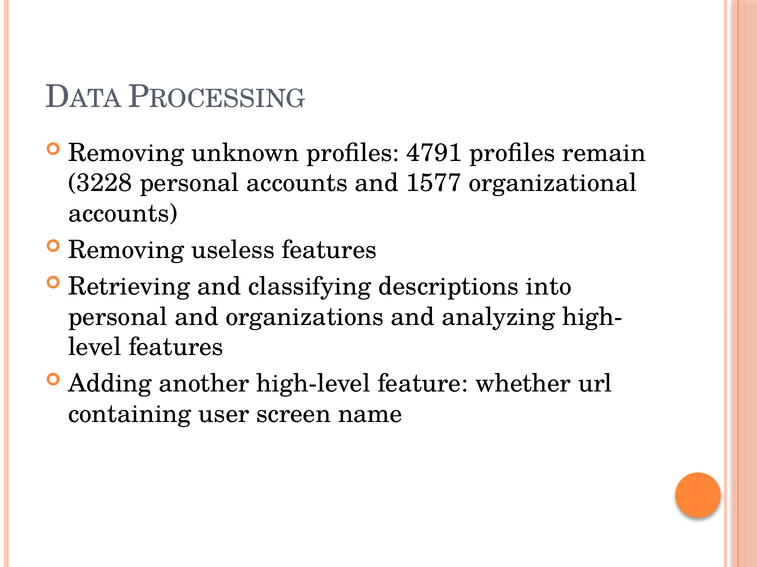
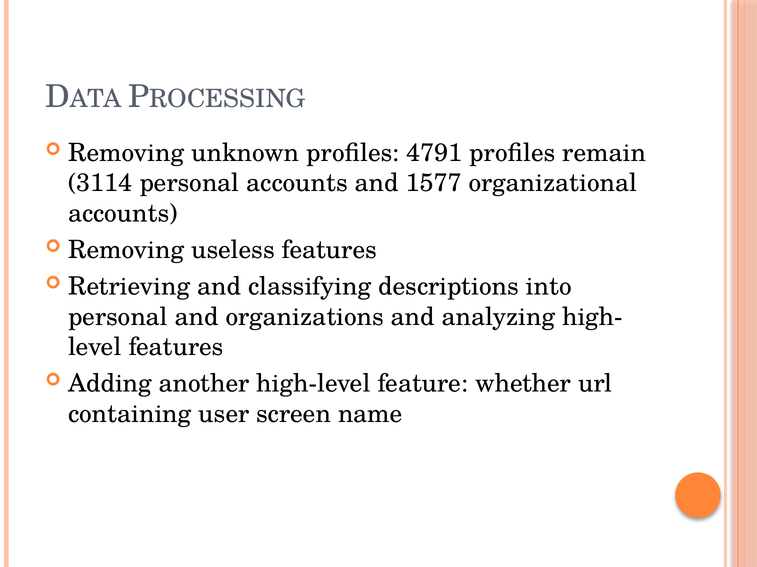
3228: 3228 -> 3114
